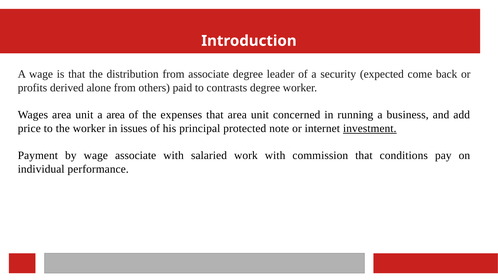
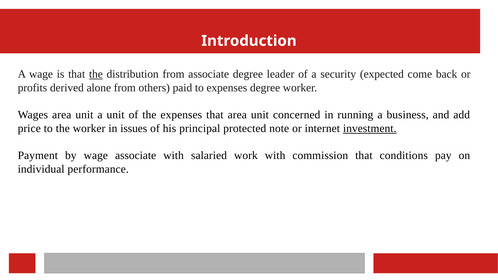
the at (96, 74) underline: none -> present
to contrasts: contrasts -> expenses
a area: area -> unit
